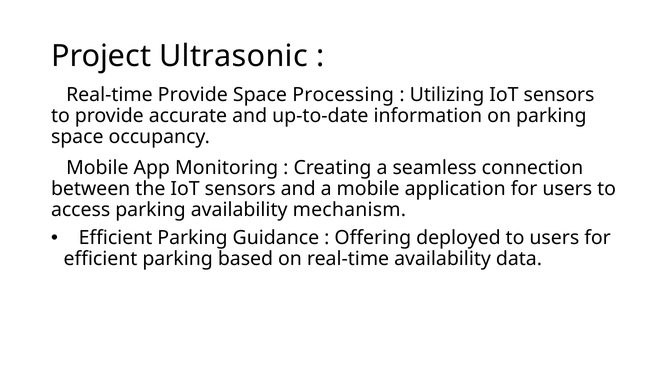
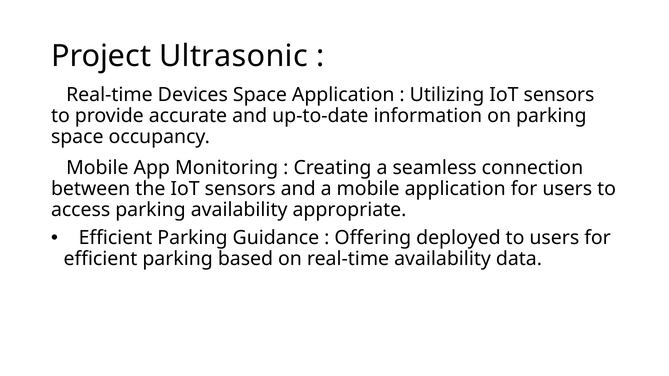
Real-time Provide: Provide -> Devices
Space Processing: Processing -> Application
mechanism: mechanism -> appropriate
